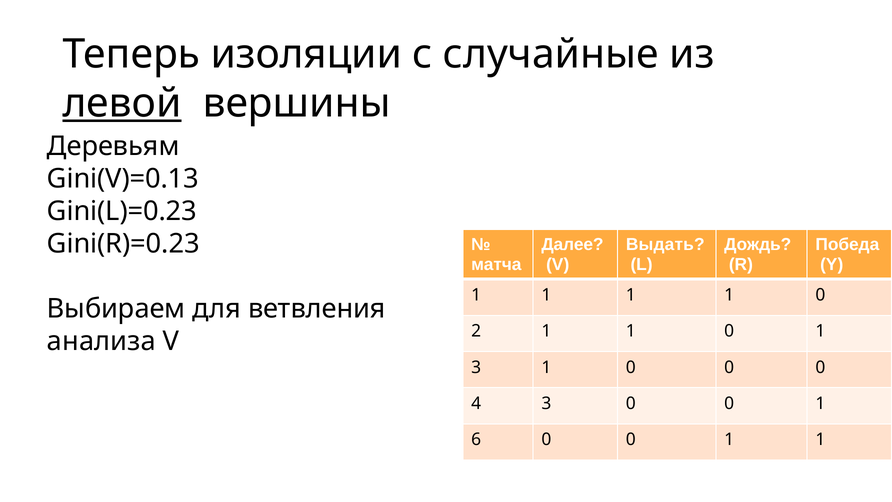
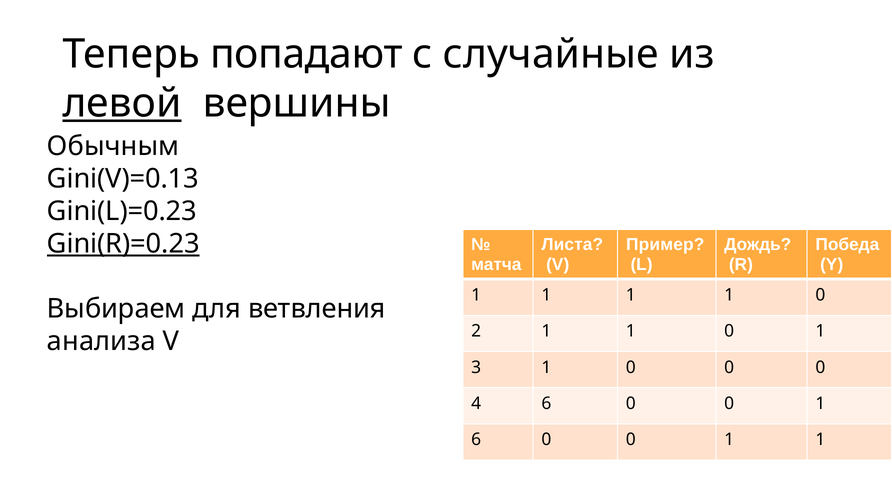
изоляции: изоляции -> попадают
Деревьям: Деревьям -> Обычным
Gini(R)=0.23 underline: none -> present
Далее: Далее -> Листа
Выдать: Выдать -> Пример
4 3: 3 -> 6
